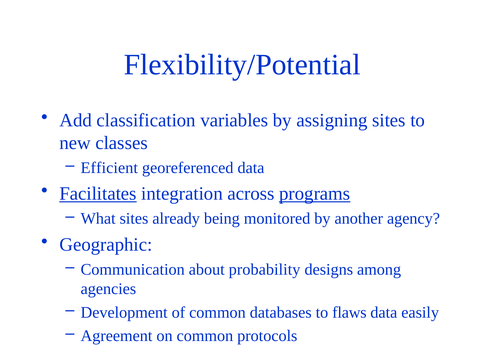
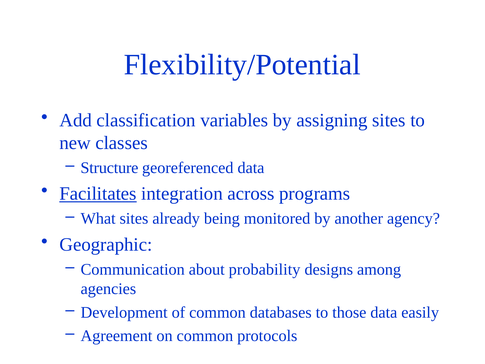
Efficient: Efficient -> Structure
programs underline: present -> none
flaws: flaws -> those
